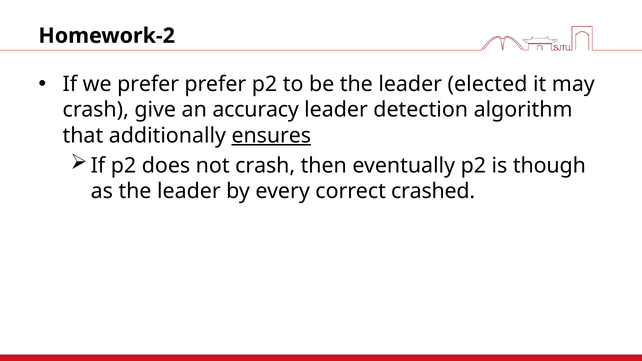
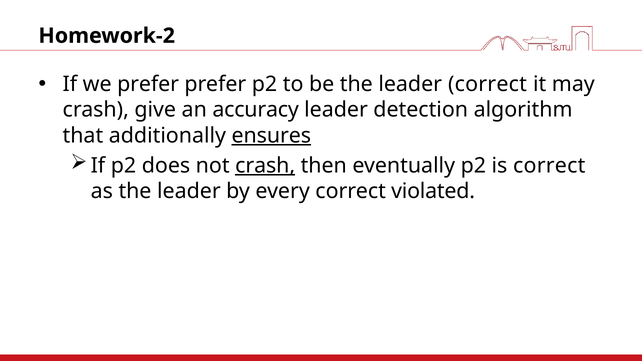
leader elected: elected -> correct
crash at (265, 166) underline: none -> present
is though: though -> correct
crashed: crashed -> violated
